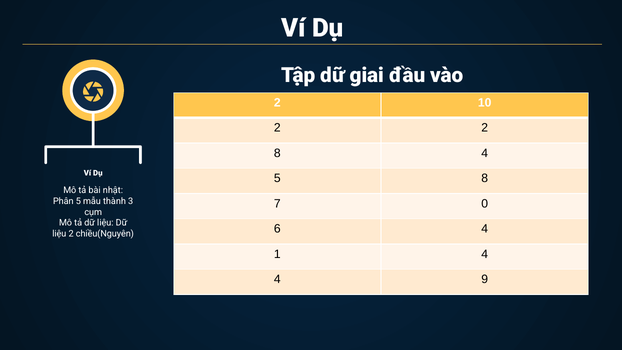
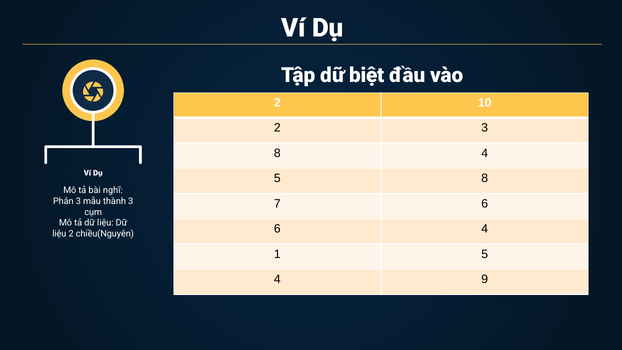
giai: giai -> biệt
2 2: 2 -> 3
nhật: nhật -> nghĩ
Phân 5: 5 -> 3
7 0: 0 -> 6
1 4: 4 -> 5
